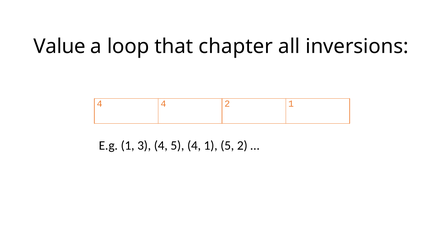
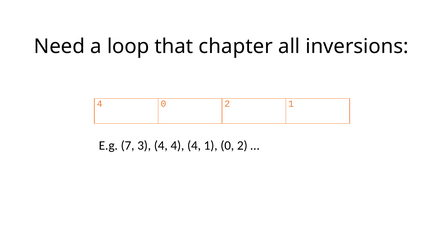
Value: Value -> Need
4 4: 4 -> 0
E.g 1: 1 -> 7
3 4 5: 5 -> 4
1 5: 5 -> 0
